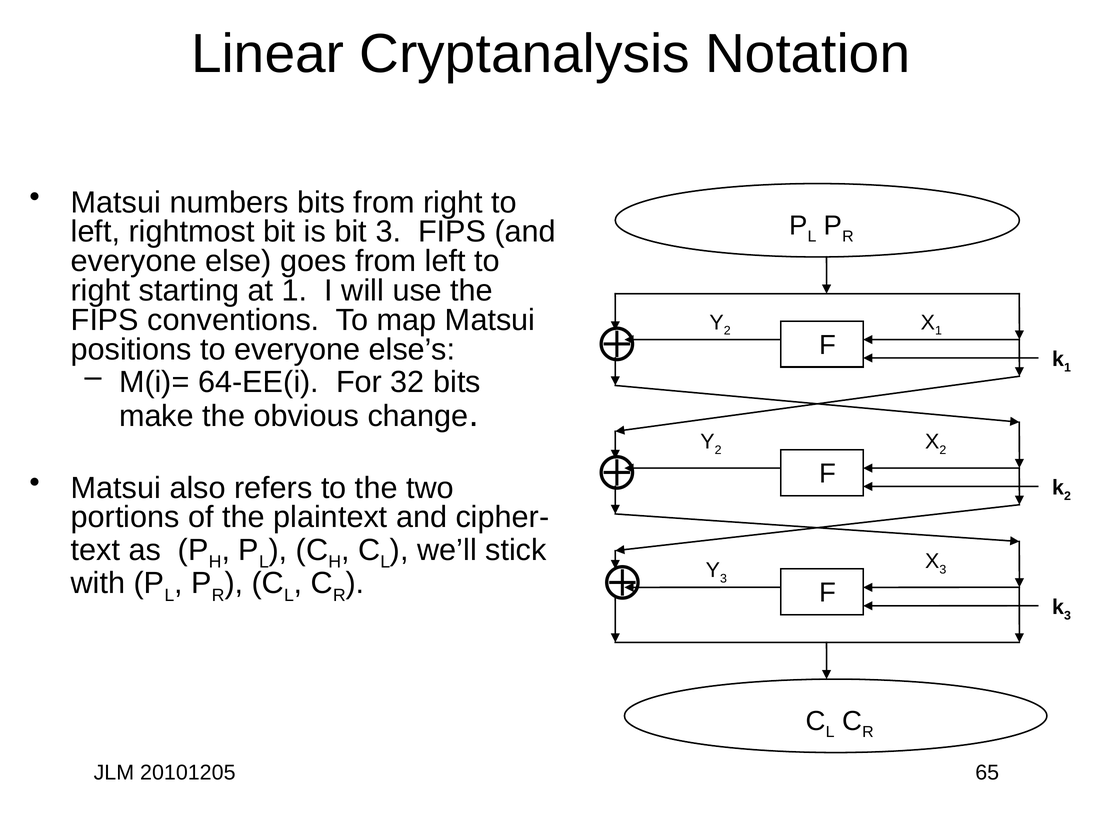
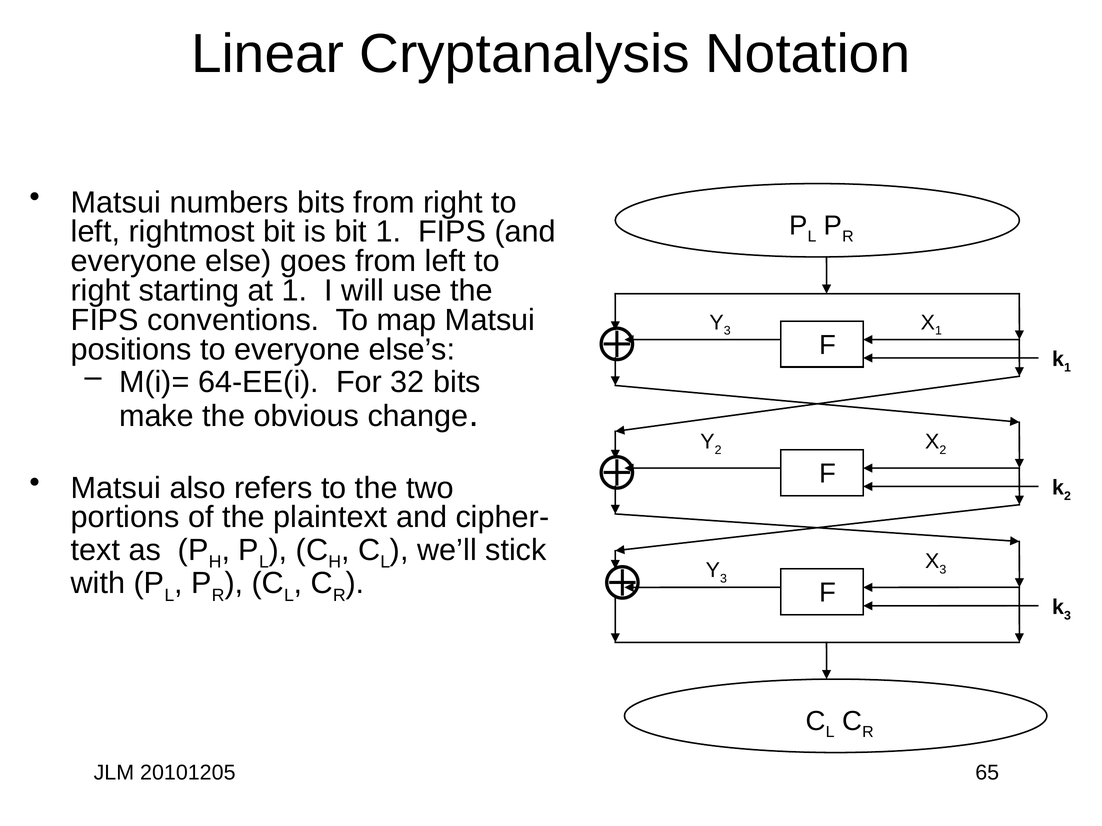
bit 3: 3 -> 1
2 at (727, 331): 2 -> 3
